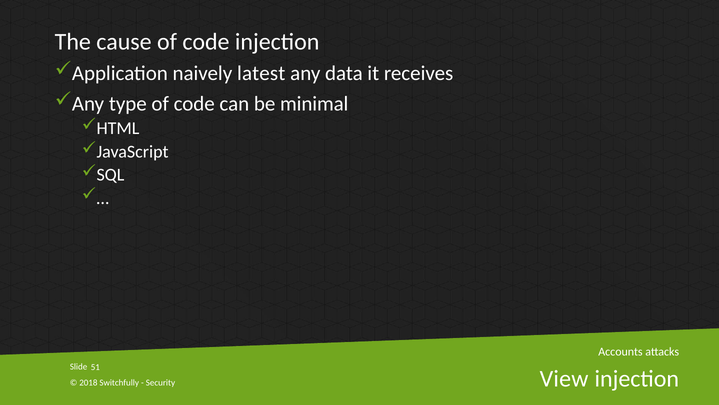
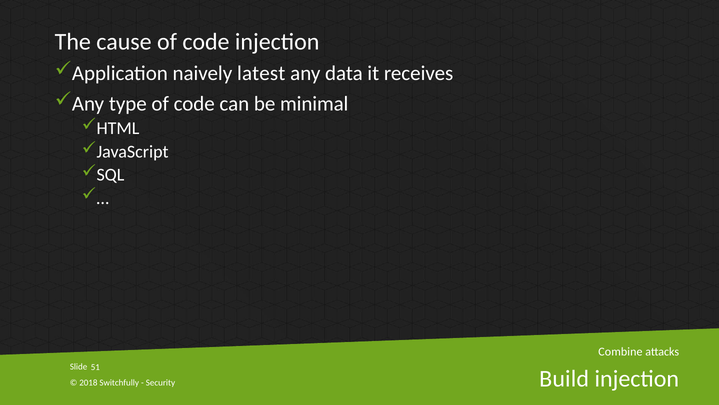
Accounts: Accounts -> Combine
View: View -> Build
